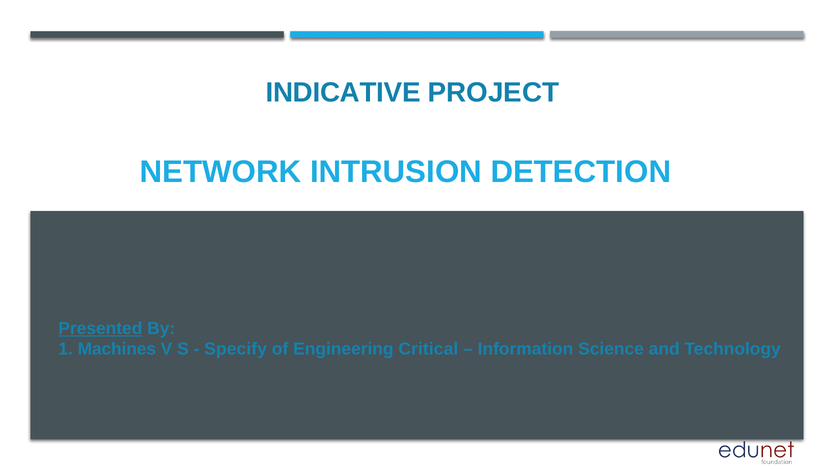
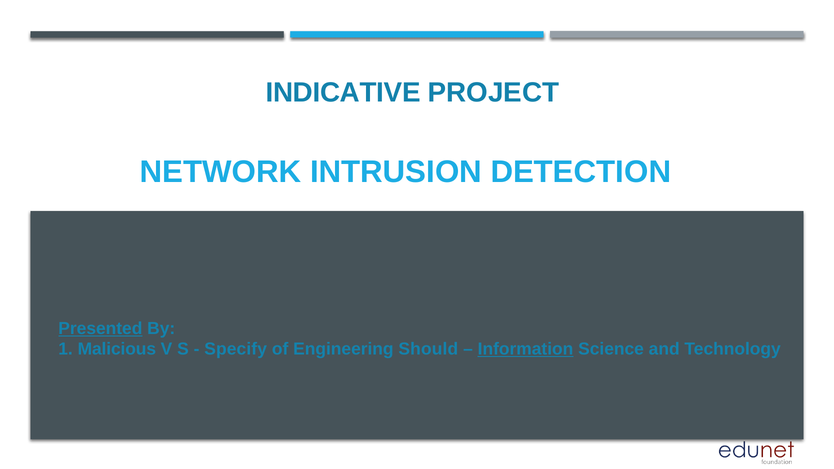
Machines: Machines -> Malicious
Critical: Critical -> Should
Information underline: none -> present
